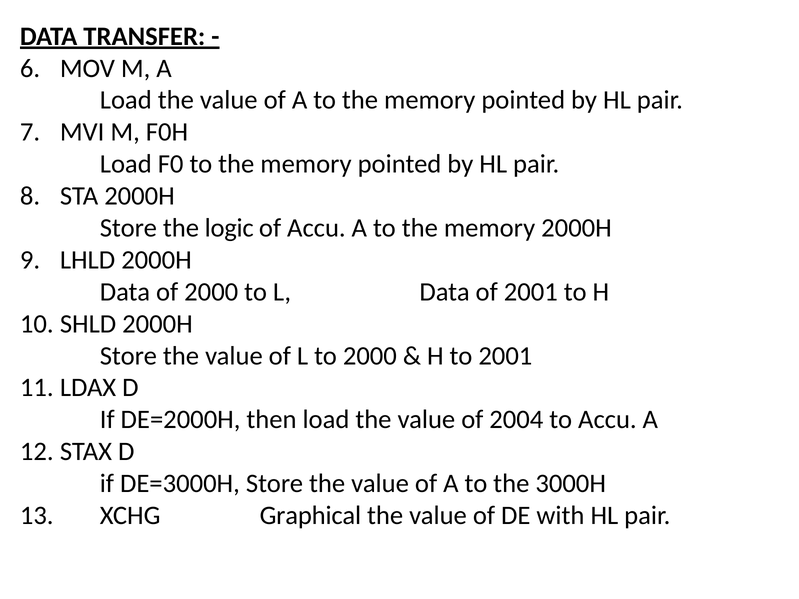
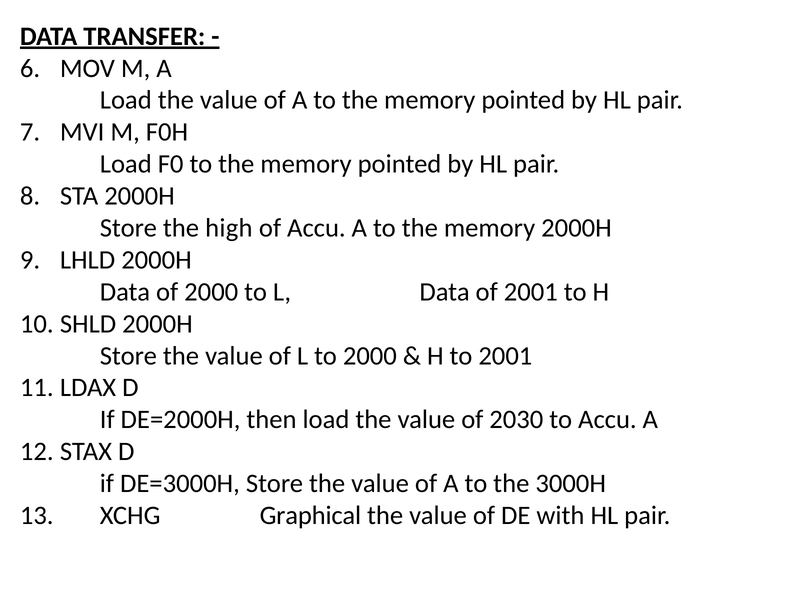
logic: logic -> high
2004: 2004 -> 2030
